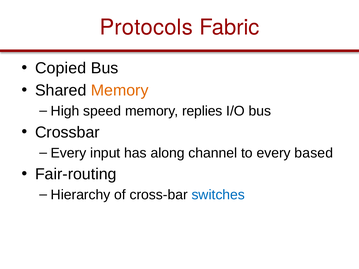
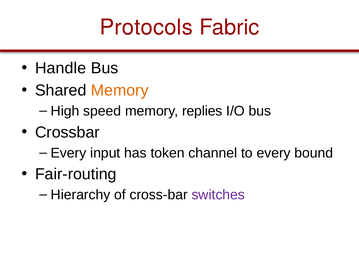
Copied: Copied -> Handle
along: along -> token
based: based -> bound
switches colour: blue -> purple
